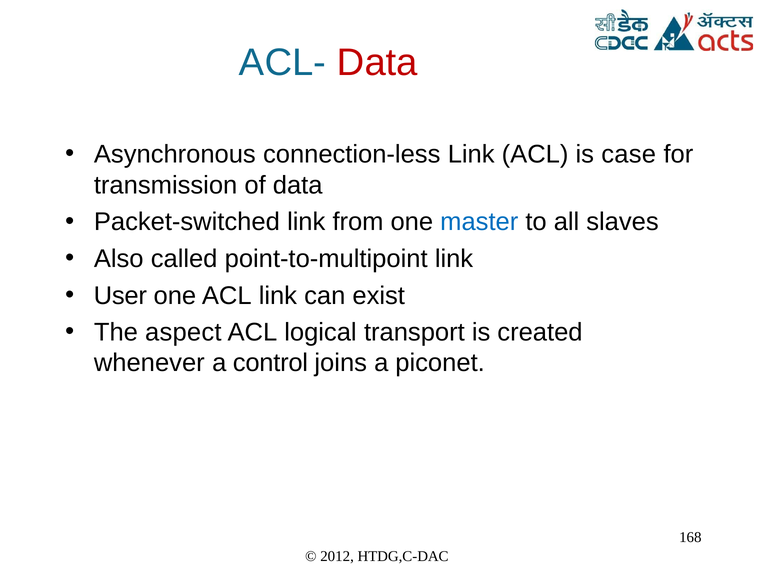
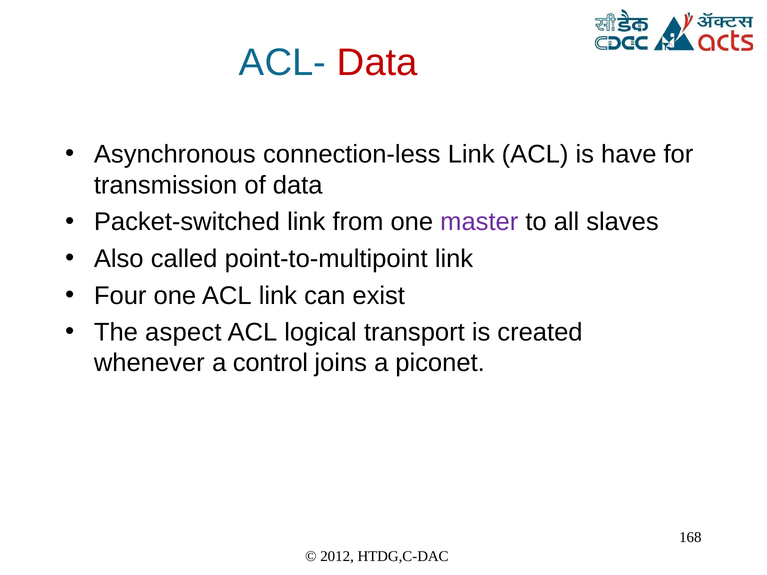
case: case -> have
master colour: blue -> purple
User: User -> Four
